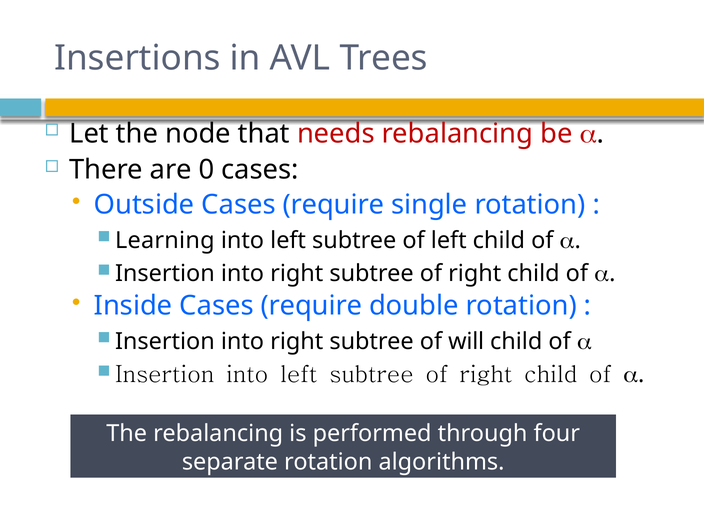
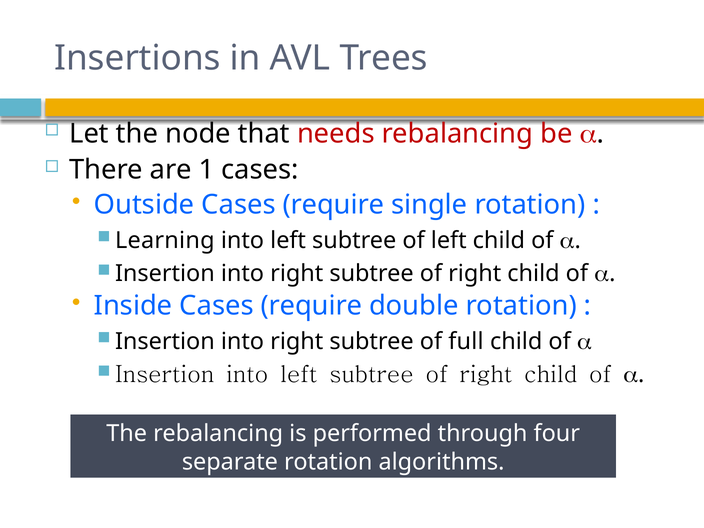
0: 0 -> 1
will: will -> full
